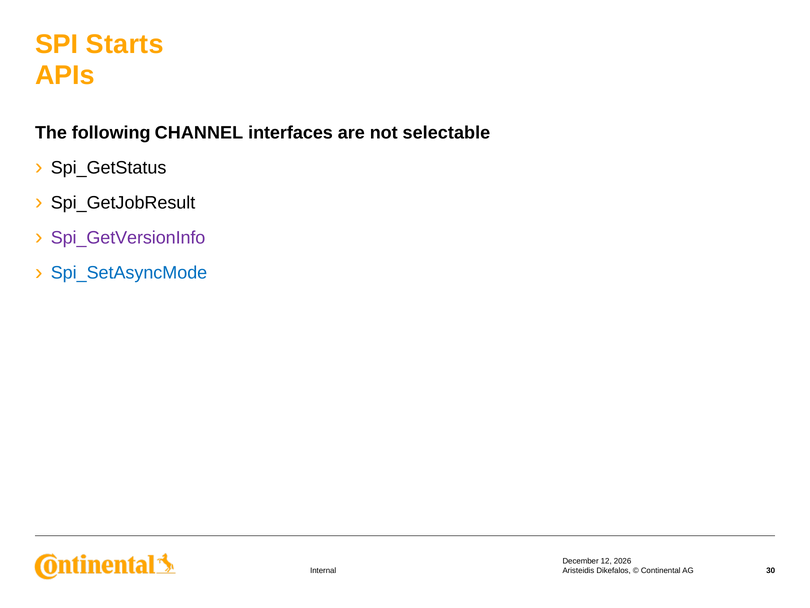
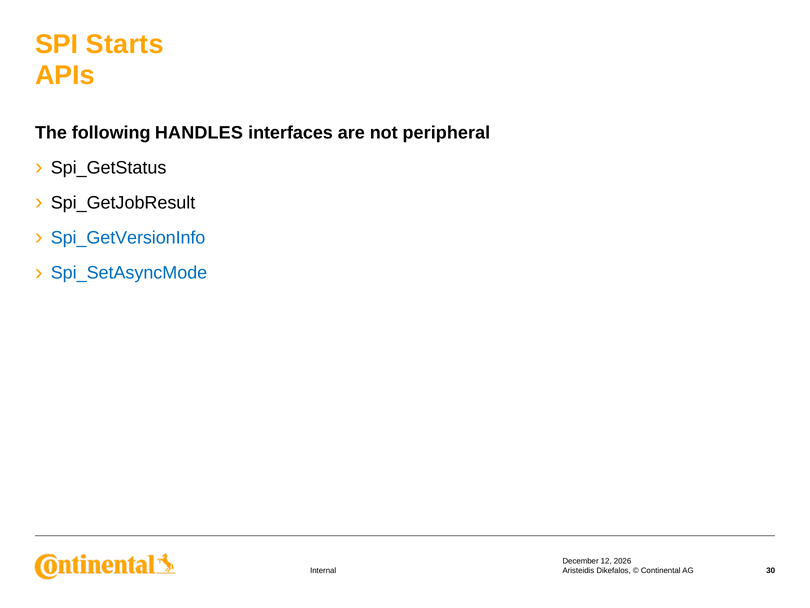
CHANNEL: CHANNEL -> HANDLES
selectable: selectable -> peripheral
Spi_GetVersionInfo colour: purple -> blue
